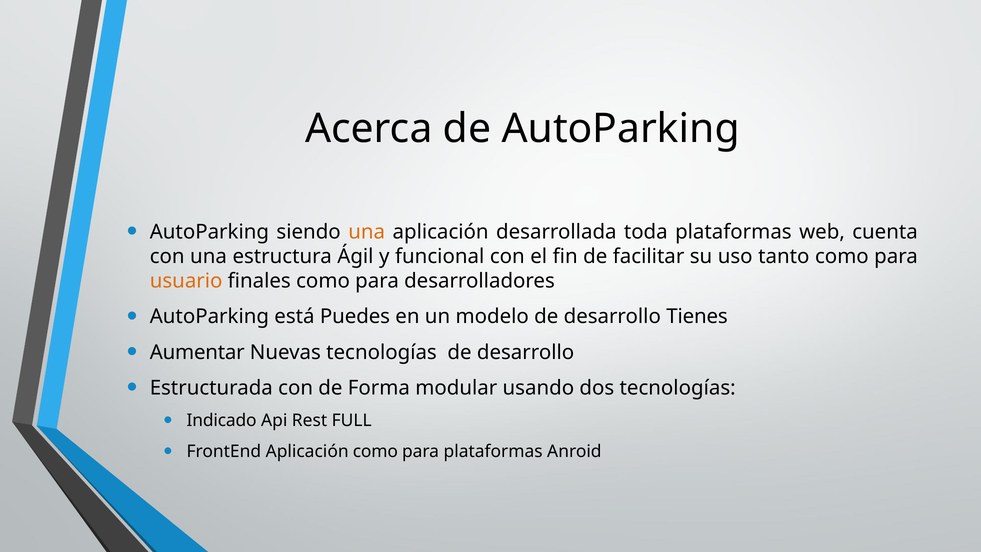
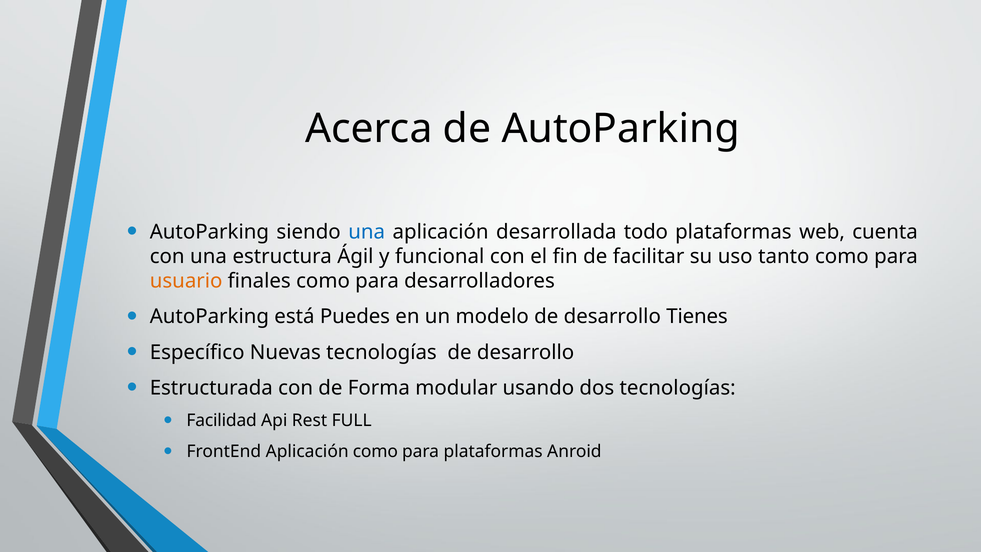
una at (367, 232) colour: orange -> blue
toda: toda -> todo
Aumentar: Aumentar -> Específico
Indicado: Indicado -> Facilidad
